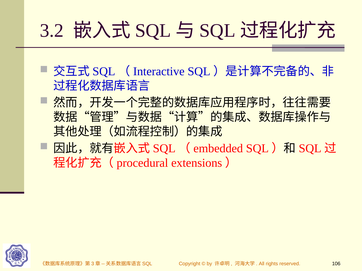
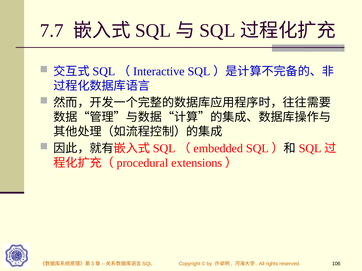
3.2: 3.2 -> 7.7
